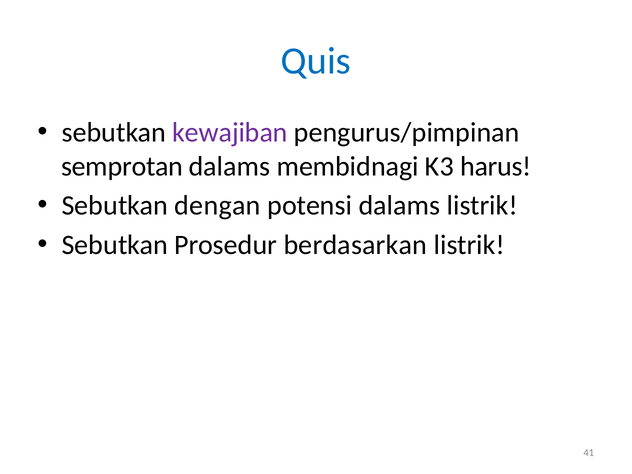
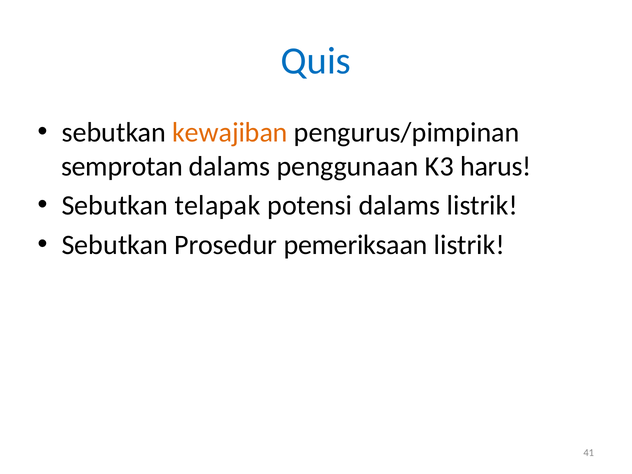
kewajiban colour: purple -> orange
membidnagi: membidnagi -> penggunaan
dengan: dengan -> telapak
berdasarkan: berdasarkan -> pemeriksaan
